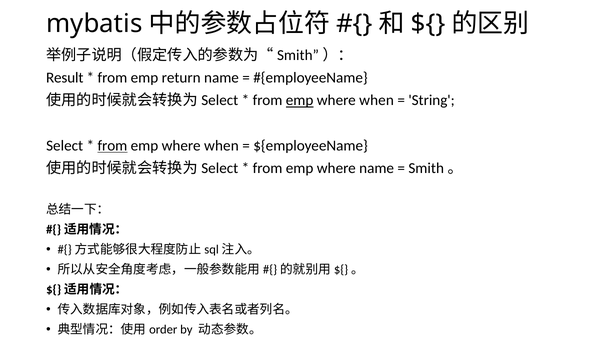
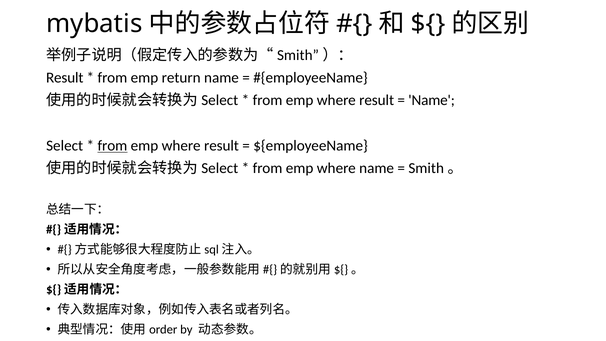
emp at (300, 100) underline: present -> none
when at (377, 100): when -> result
String at (432, 100): String -> Name
when at (221, 146): when -> result
